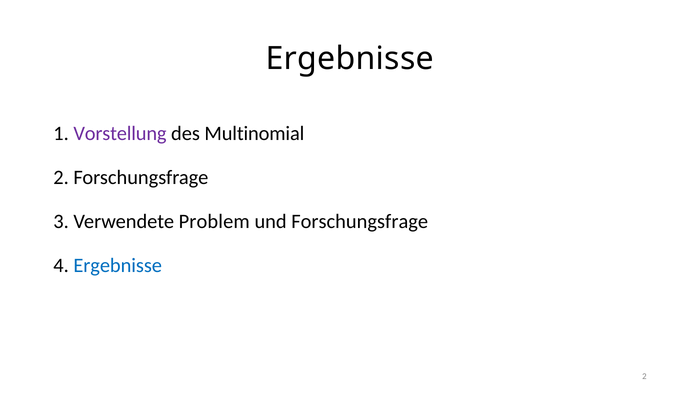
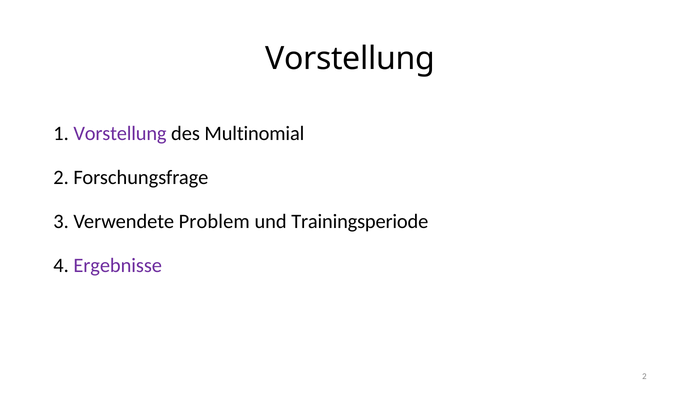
Ergebnisse at (350, 59): Ergebnisse -> Vorstellung
und Forschungsfrage: Forschungsfrage -> Trainingsperiode
Ergebnisse at (118, 266) colour: blue -> purple
